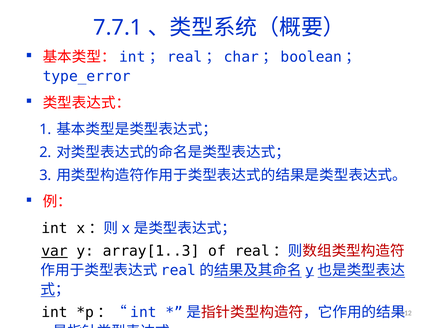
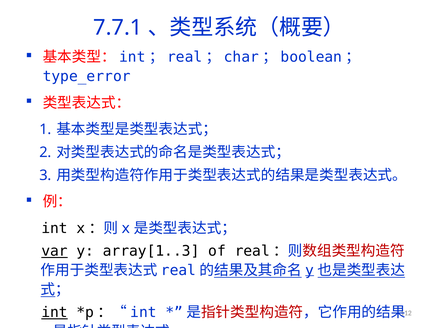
int at (55, 313) underline: none -> present
